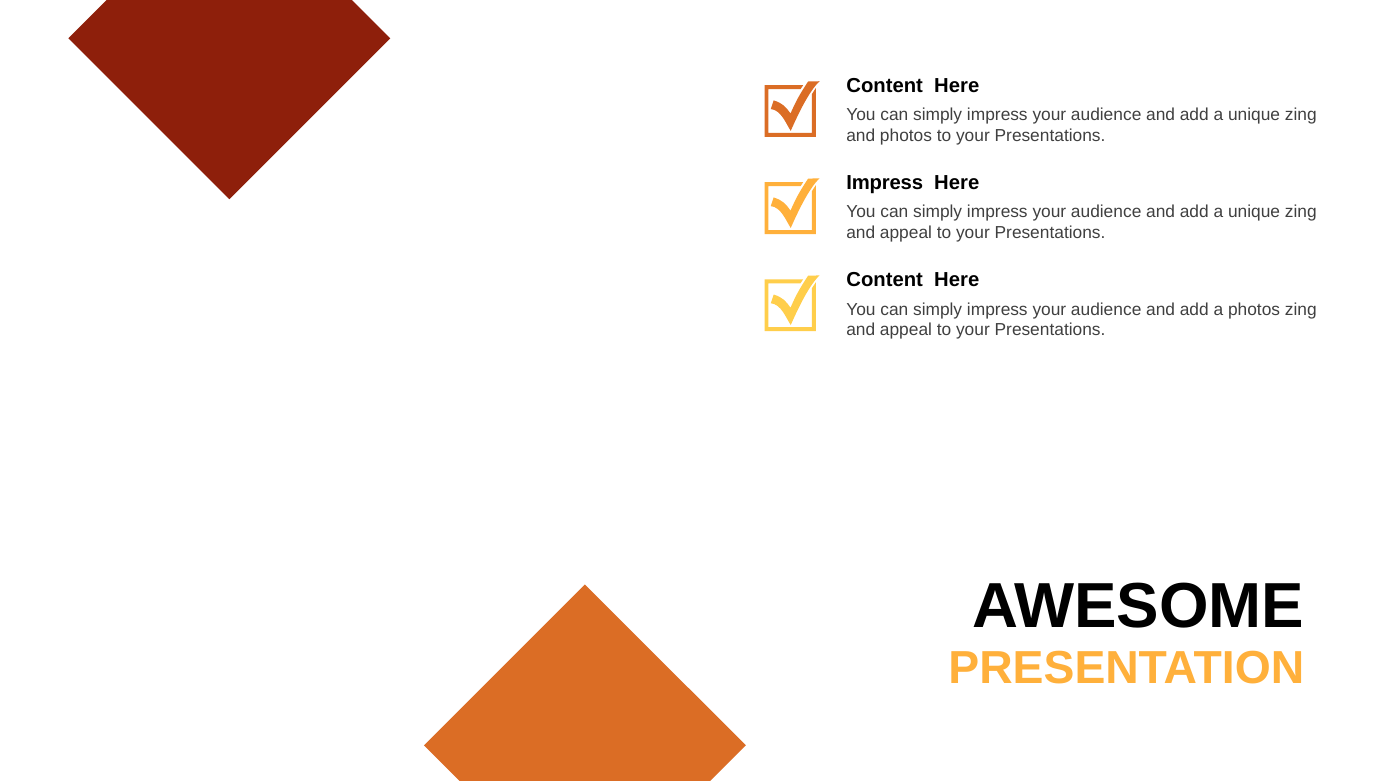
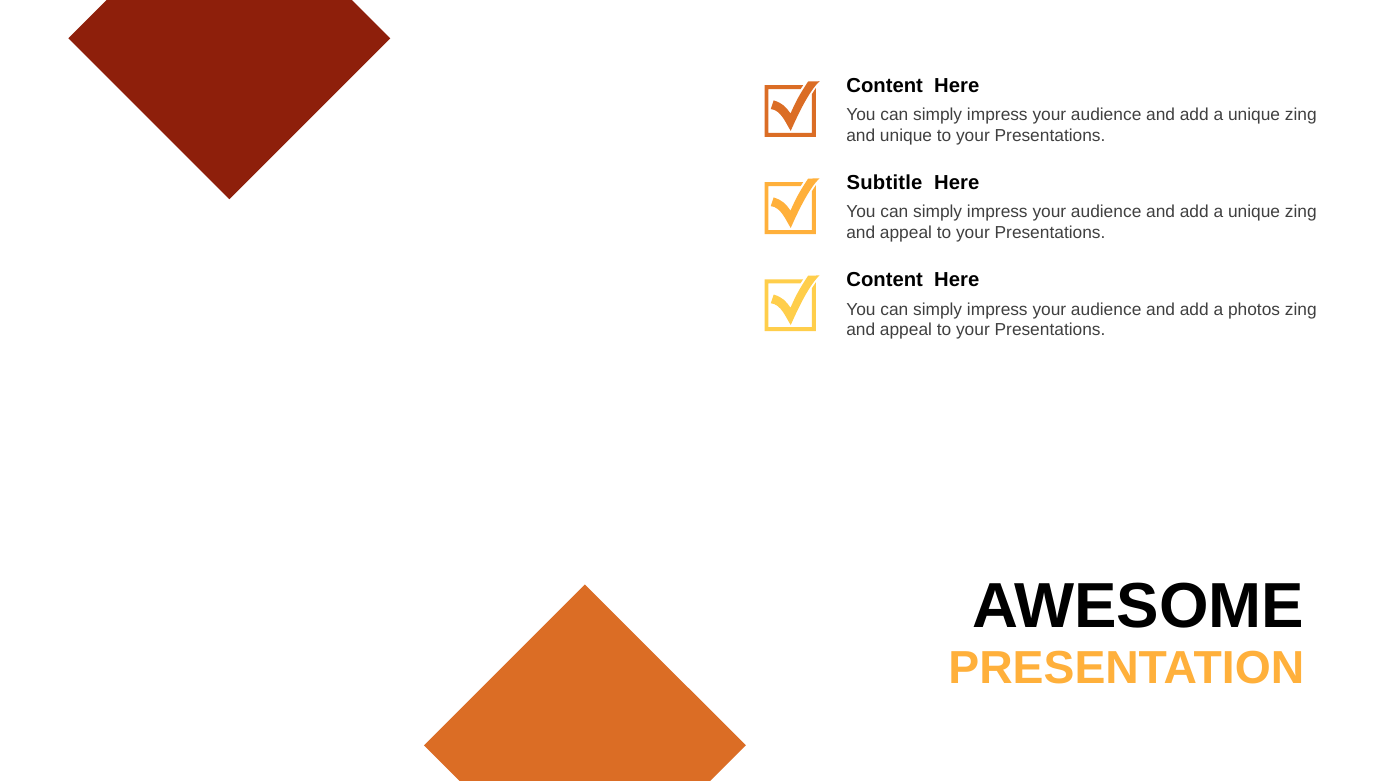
and photos: photos -> unique
Impress at (885, 183): Impress -> Subtitle
